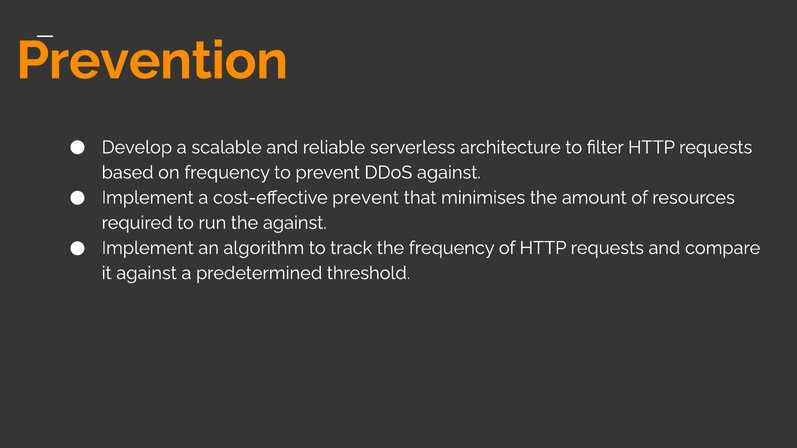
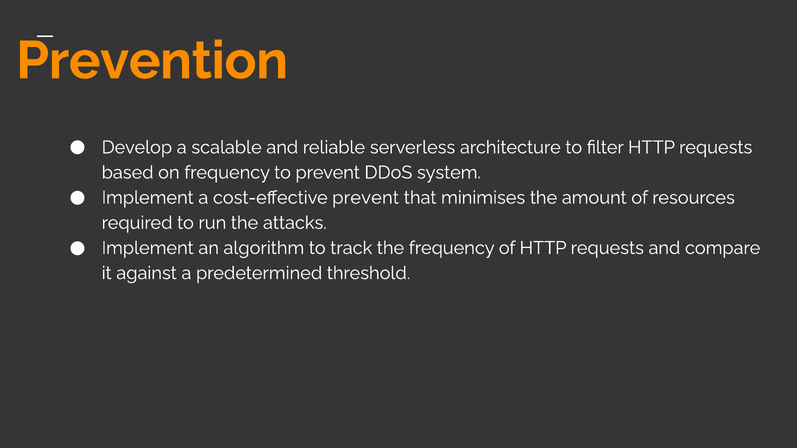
DDoS against: against -> system
the against: against -> attacks
